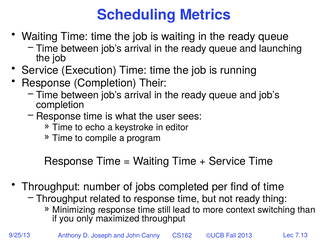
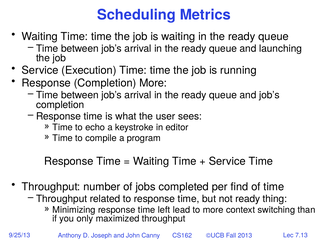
Completion Their: Their -> More
still: still -> left
